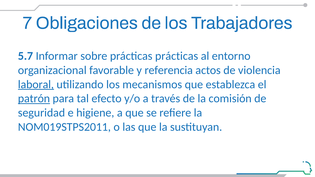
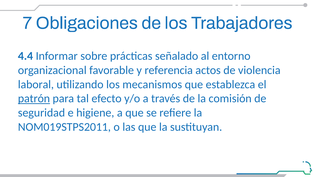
5.7: 5.7 -> 4.4
prácticas prácticas: prácticas -> señalado
laboral underline: present -> none
